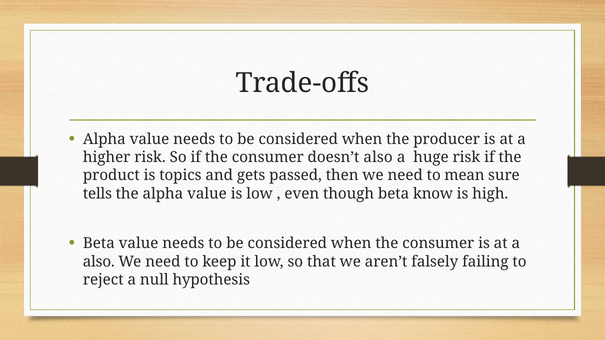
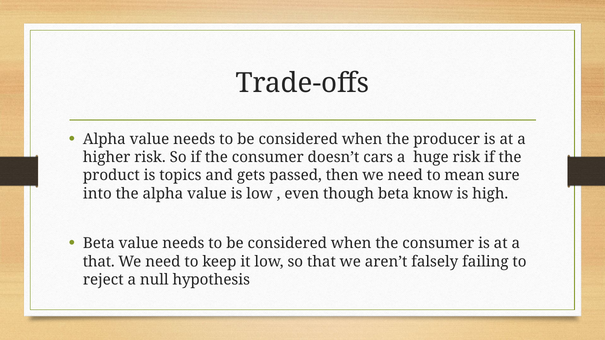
doesn’t also: also -> cars
tells: tells -> into
also at (99, 262): also -> that
